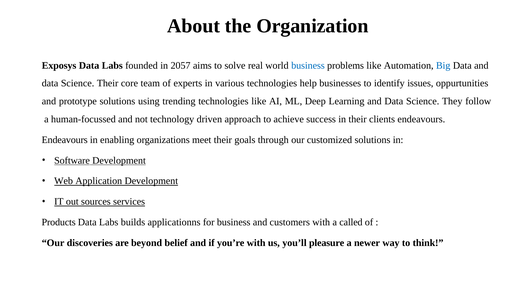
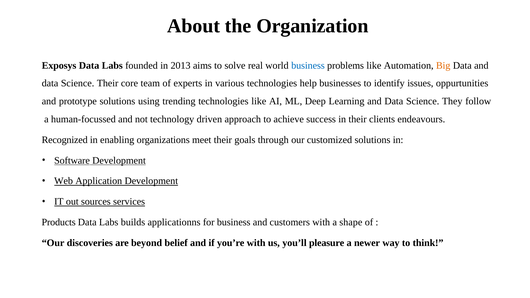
2057: 2057 -> 2013
Big colour: blue -> orange
Endeavours at (65, 140): Endeavours -> Recognized
called: called -> shape
